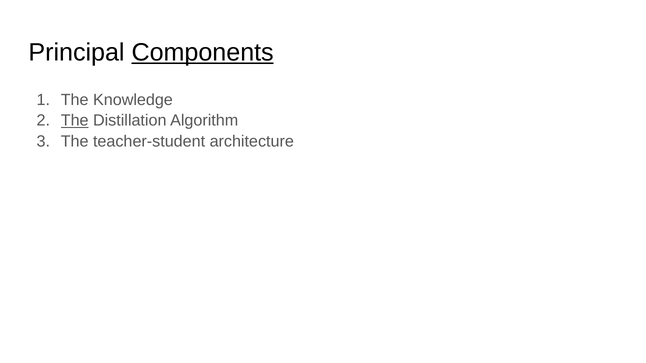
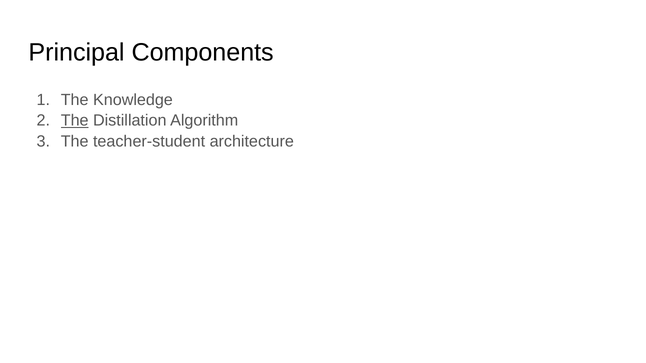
Components underline: present -> none
